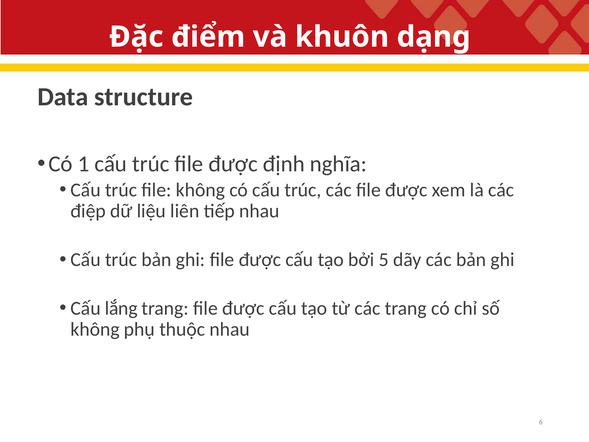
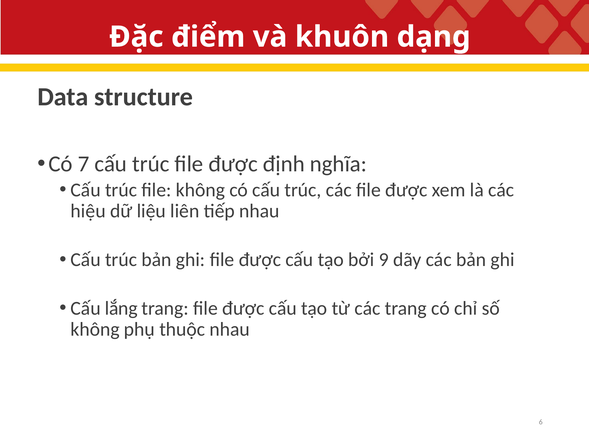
1: 1 -> 7
điệp: điệp -> hiệu
5: 5 -> 9
